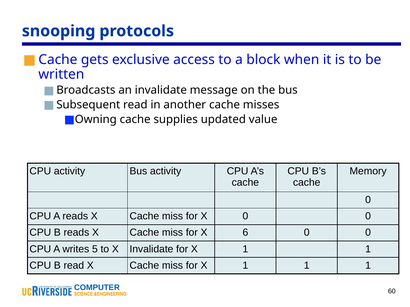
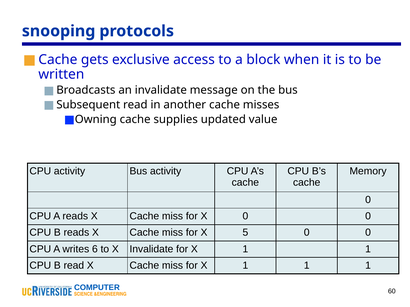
6: 6 -> 5
5: 5 -> 6
